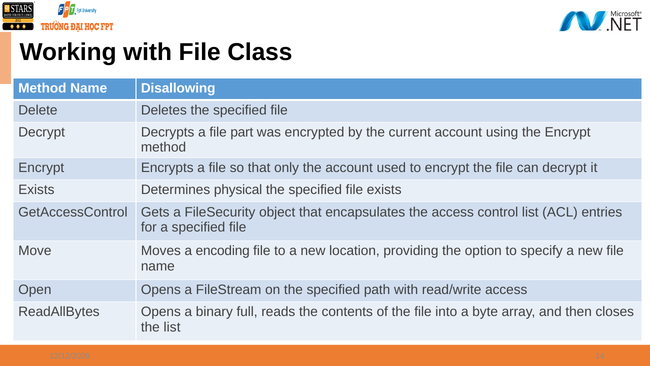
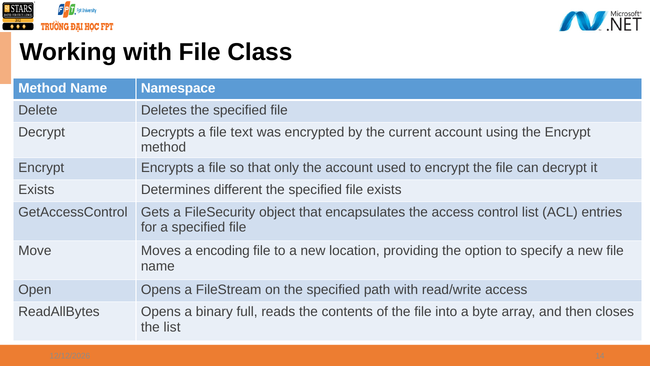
Disallowing: Disallowing -> Namespace
part: part -> text
physical: physical -> different
